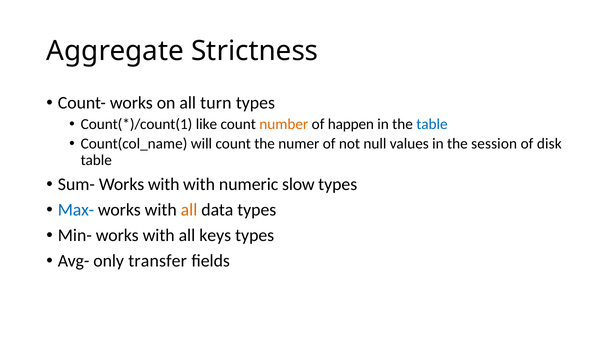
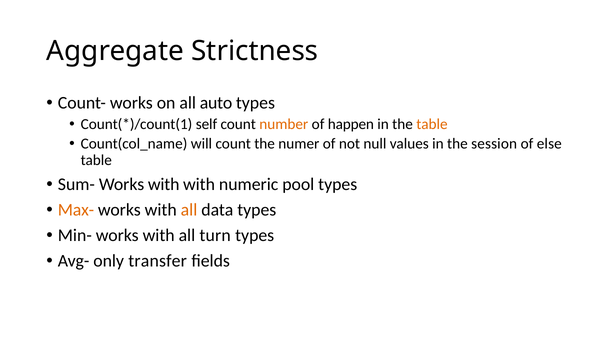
turn: turn -> auto
like: like -> self
table at (432, 124) colour: blue -> orange
disk: disk -> else
slow: slow -> pool
Max- colour: blue -> orange
keys: keys -> turn
